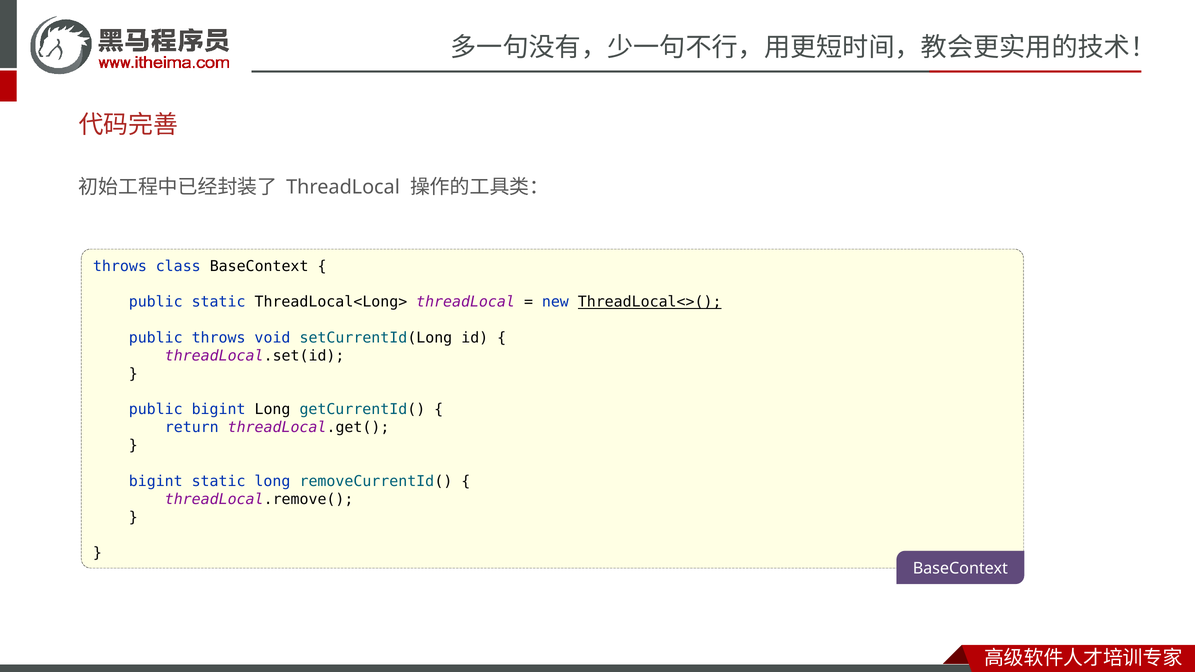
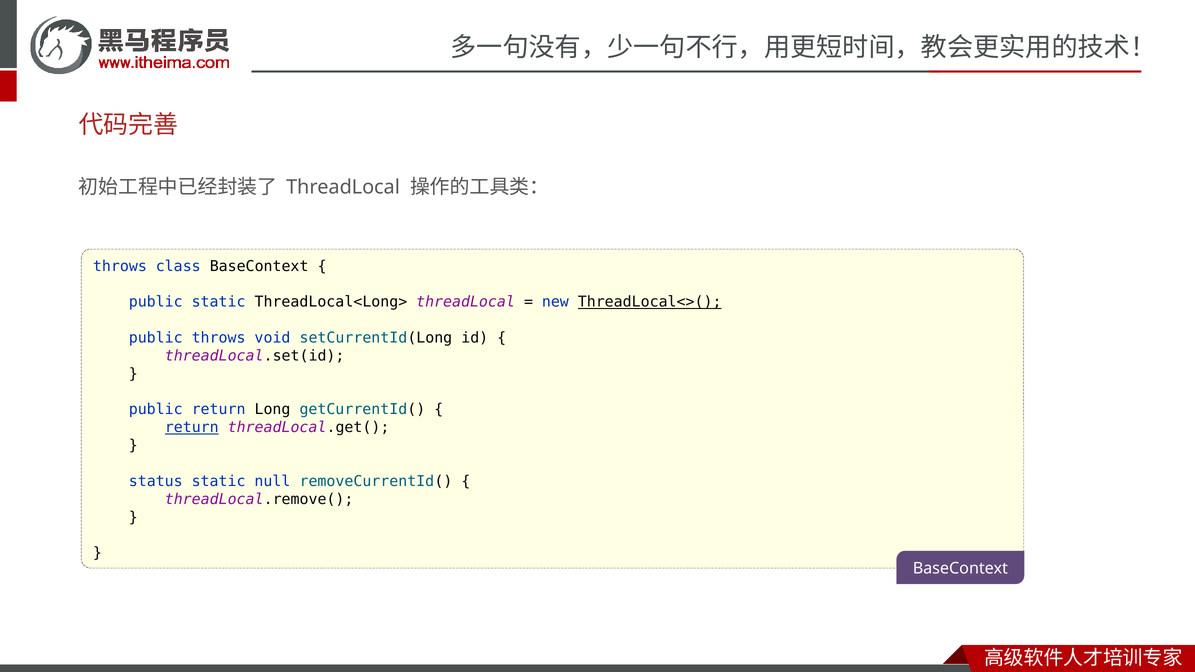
public bigint: bigint -> return
return at (192, 428) underline: none -> present
bigint at (156, 481): bigint -> status
static long: long -> null
